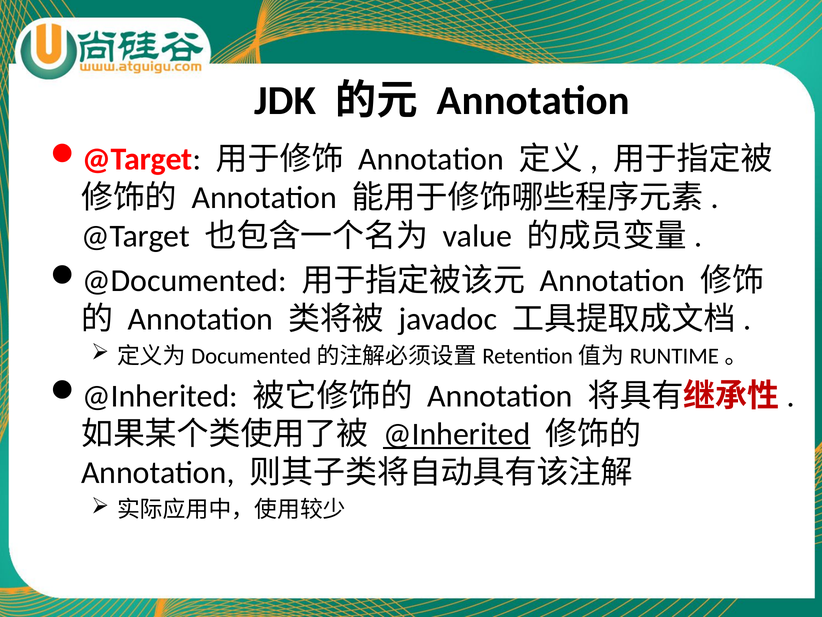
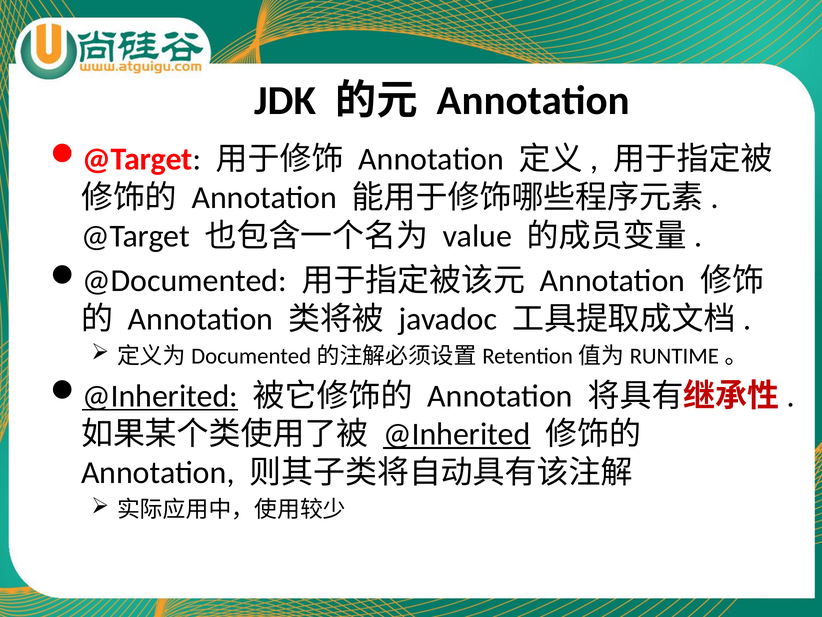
@Inherited at (160, 396) underline: none -> present
